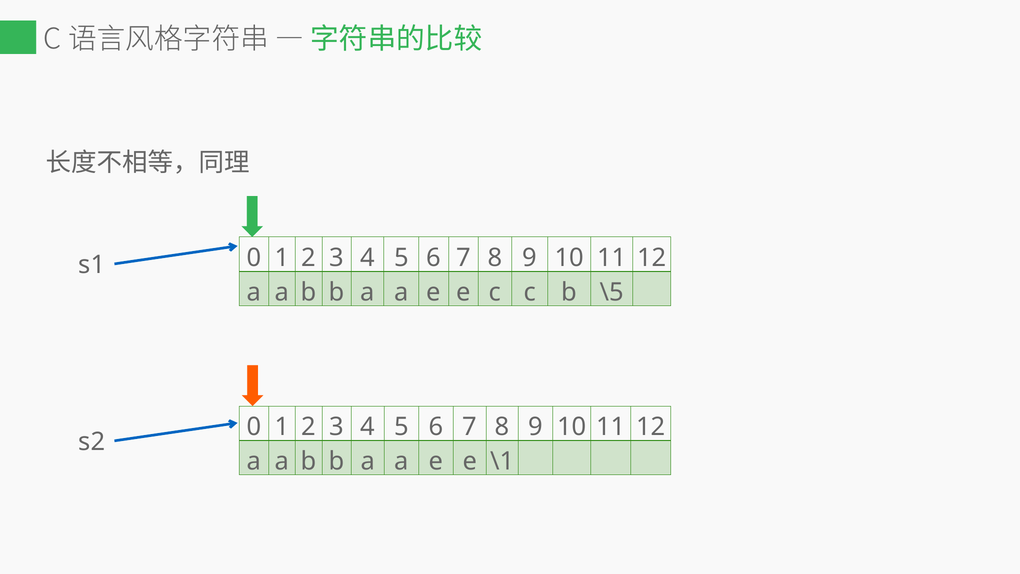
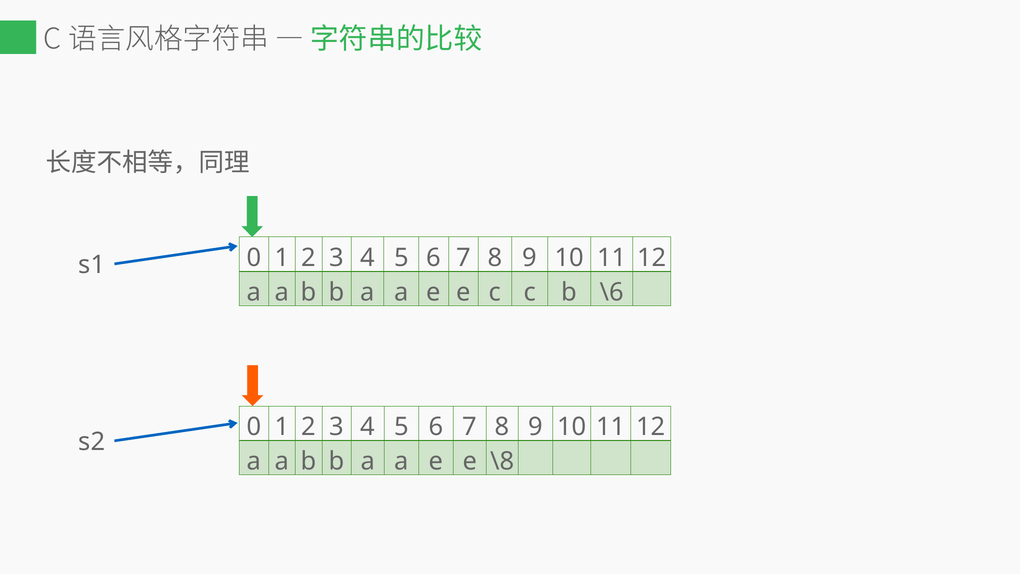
\5: \5 -> \6
\1: \1 -> \8
